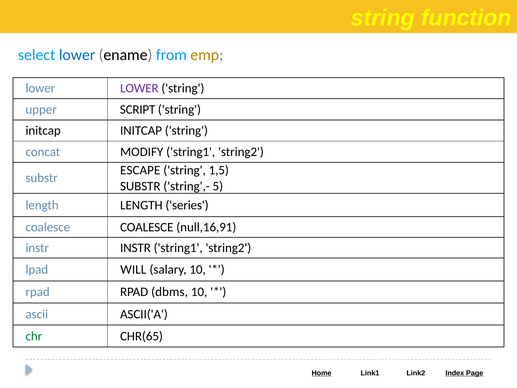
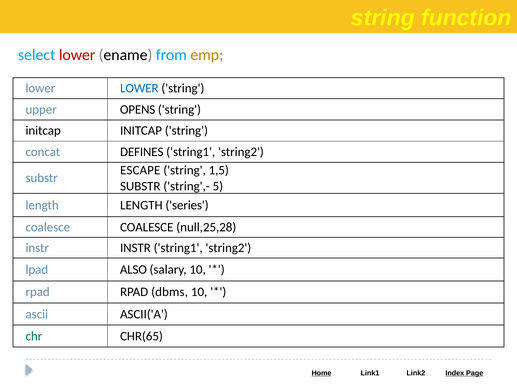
lower at (77, 55) colour: blue -> red
LOWER at (139, 88) colour: purple -> blue
SCRIPT: SCRIPT -> OPENS
MODIFY: MODIFY -> DEFINES
null,16,91: null,16,91 -> null,25,28
WILL: WILL -> ALSO
